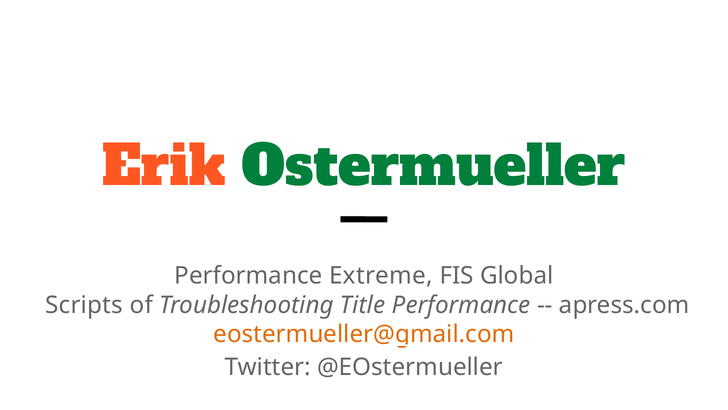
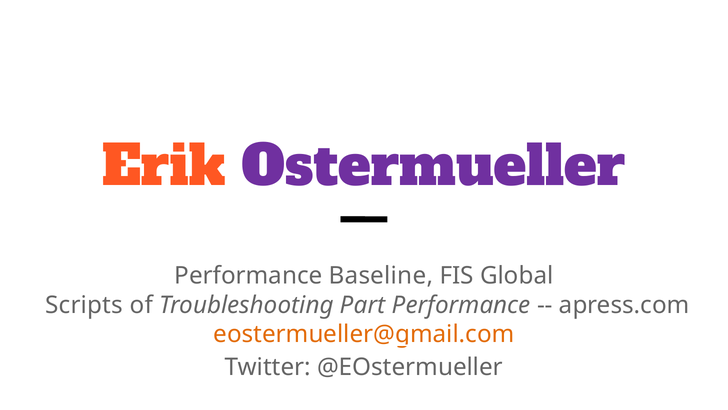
Ostermueller colour: green -> purple
Extreme: Extreme -> Baseline
Title: Title -> Part
